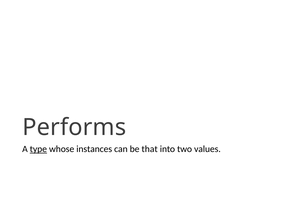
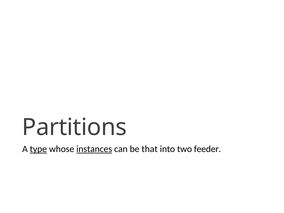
Performs: Performs -> Partitions
instances underline: none -> present
values: values -> feeder
